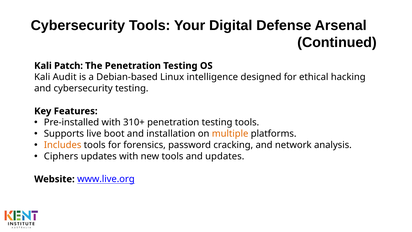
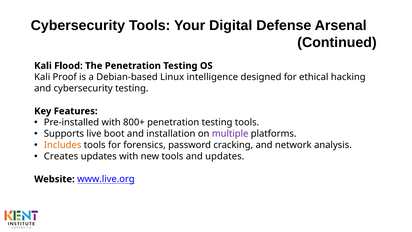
Patch: Patch -> Flood
Audit: Audit -> Proof
310+: 310+ -> 800+
multiple colour: orange -> purple
Ciphers: Ciphers -> Creates
